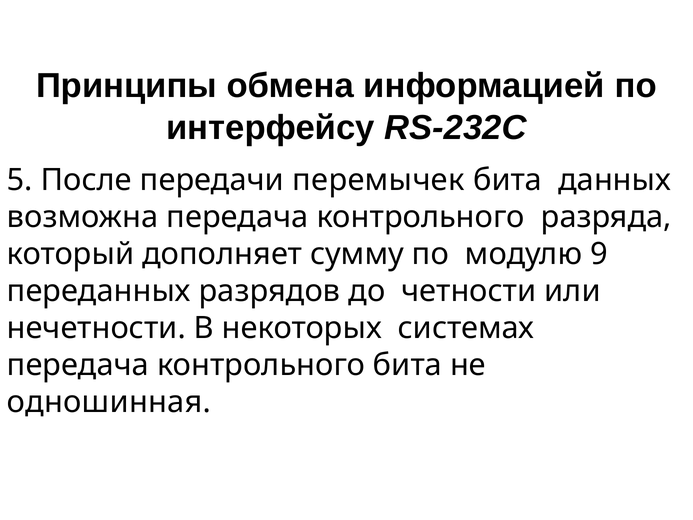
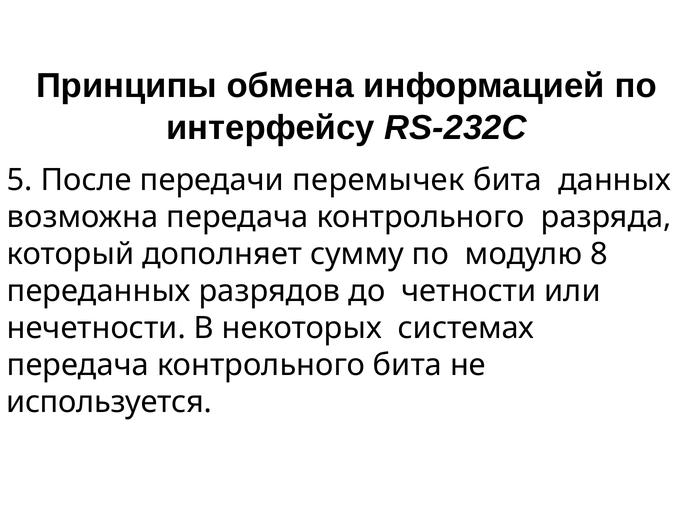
9: 9 -> 8
одношинная: одношинная -> используется
